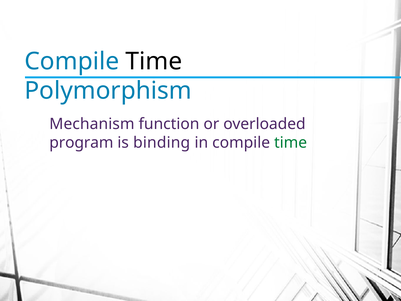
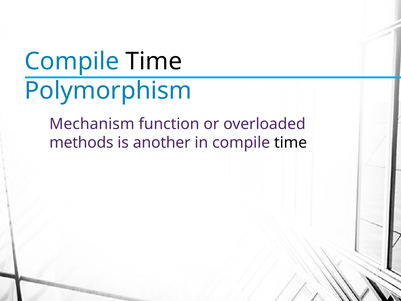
program: program -> methods
binding: binding -> another
time at (291, 143) colour: green -> black
